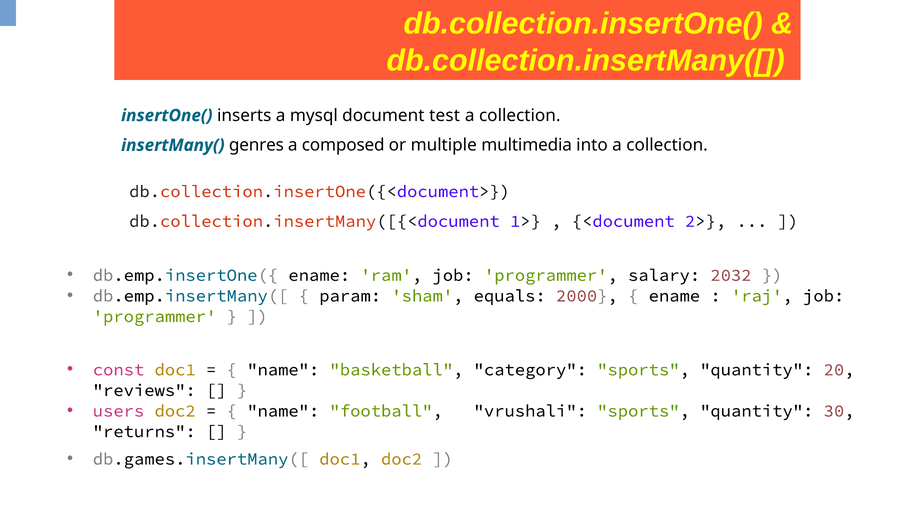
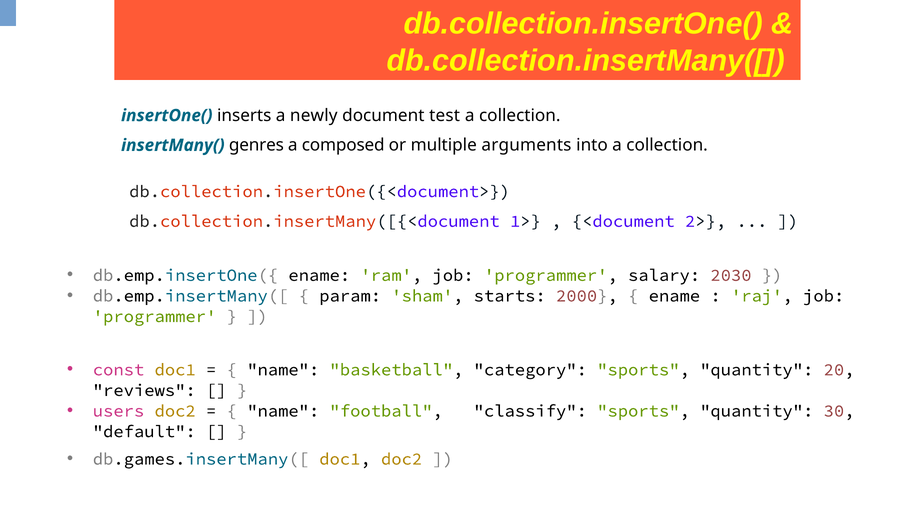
mysql: mysql -> newly
multimedia: multimedia -> arguments
2032: 2032 -> 2030
equals: equals -> starts
vrushali: vrushali -> classify
returns: returns -> default
